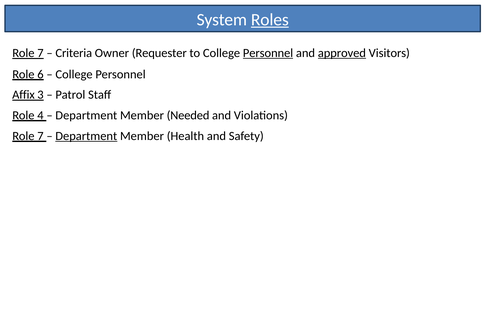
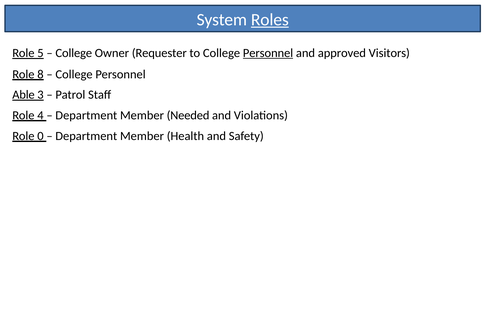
7 at (40, 53): 7 -> 5
Criteria at (74, 53): Criteria -> College
approved underline: present -> none
6: 6 -> 8
Affix: Affix -> Able
7 at (40, 136): 7 -> 0
Department at (86, 136) underline: present -> none
